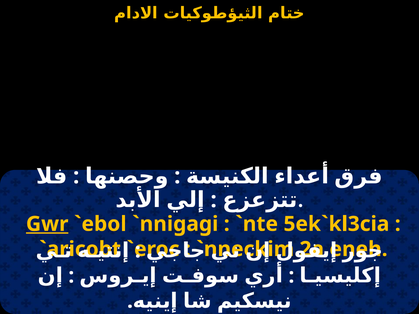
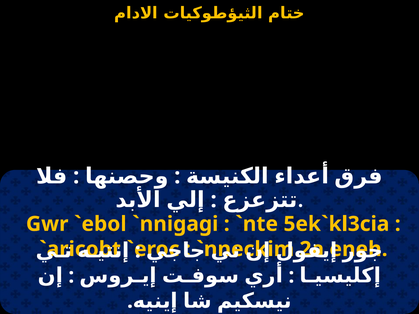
Gwr underline: present -> none
